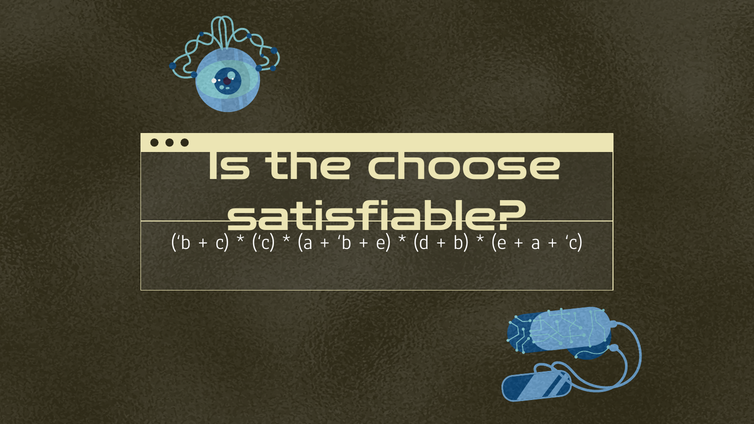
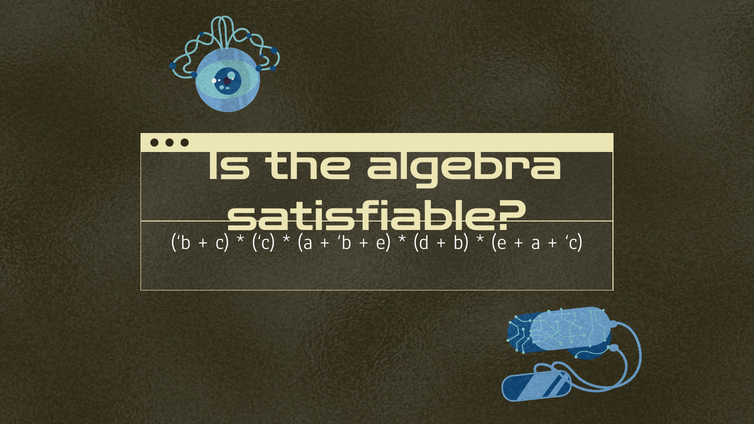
choose: choose -> algebra
